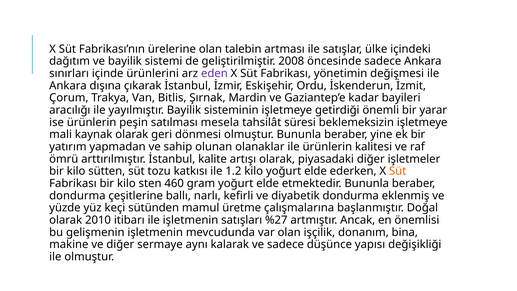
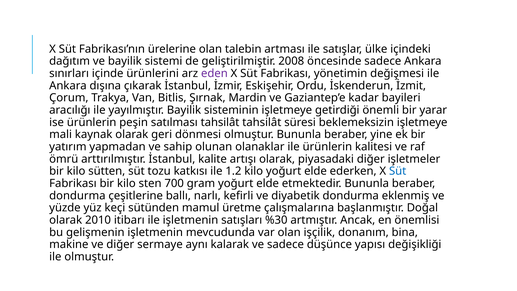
satılması mesela: mesela -> tahsilât
Süt at (398, 171) colour: orange -> blue
460: 460 -> 700
%27: %27 -> %30
